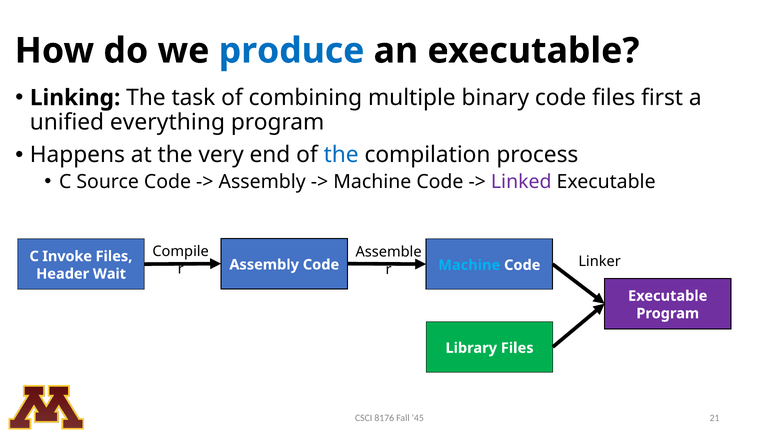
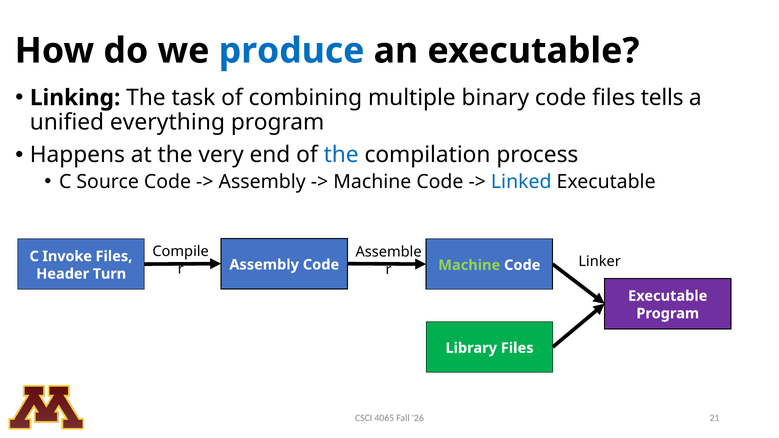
first: first -> tells
Linked colour: purple -> blue
Machine at (469, 265) colour: light blue -> light green
Wait: Wait -> Turn
8176: 8176 -> 4065
45: 45 -> 26
